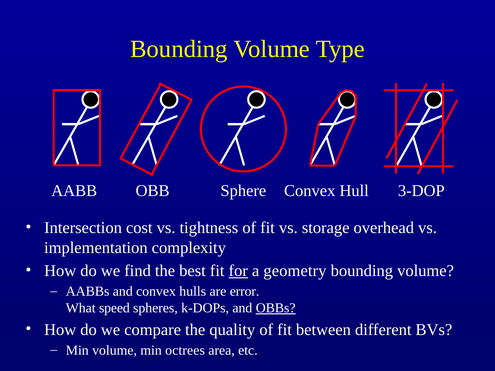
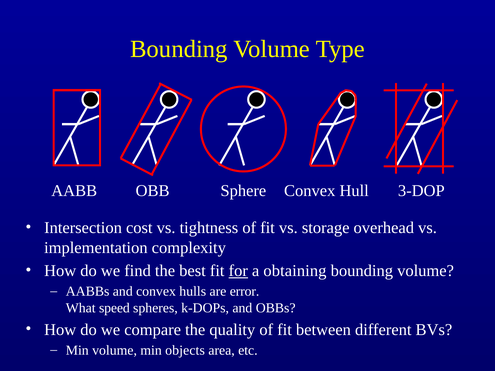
geometry: geometry -> obtaining
OBBs underline: present -> none
octrees: octrees -> objects
